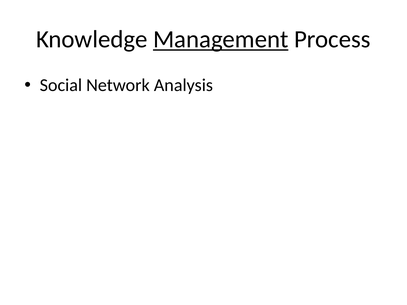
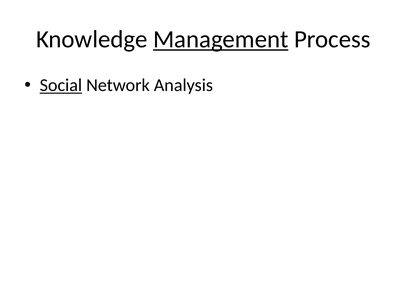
Social underline: none -> present
